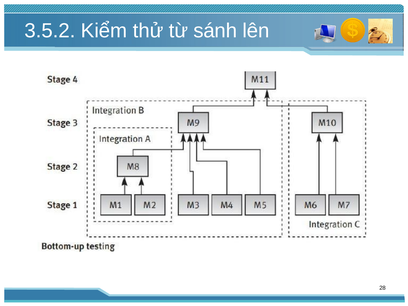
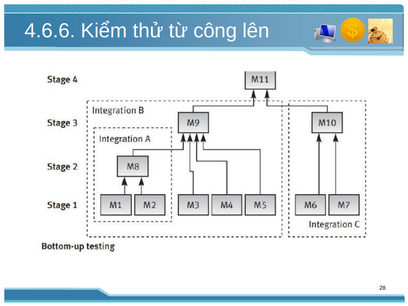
3.5.2: 3.5.2 -> 4.6.6
sánh: sánh -> công
